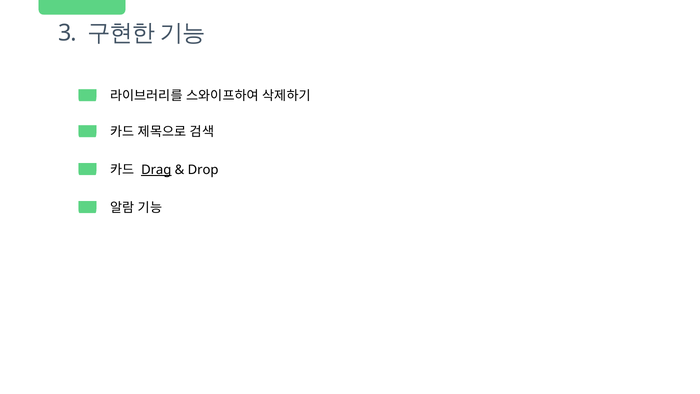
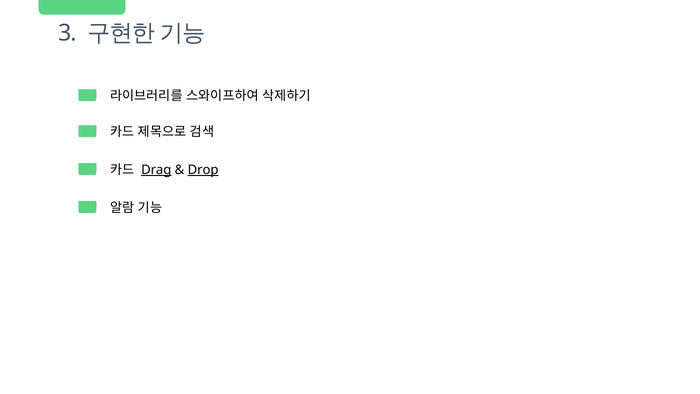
Drop underline: none -> present
